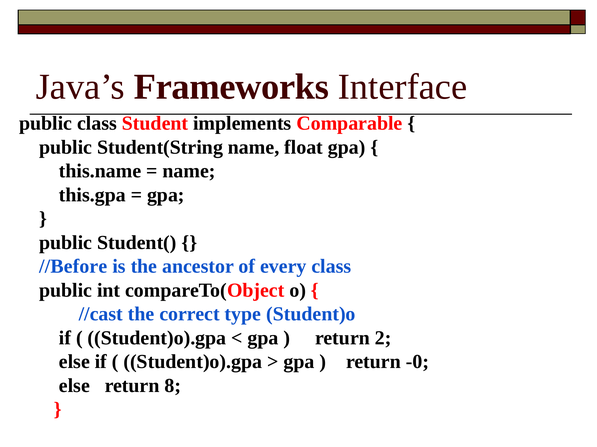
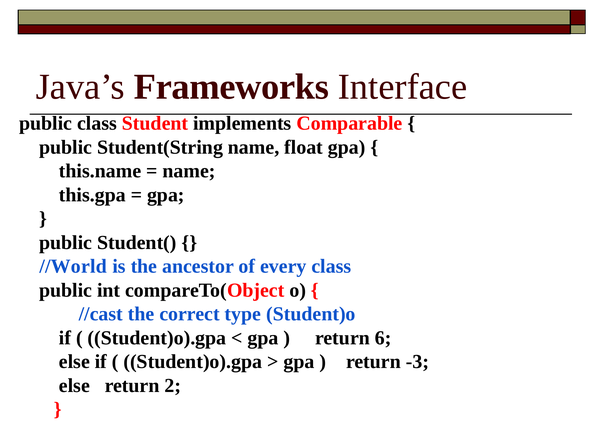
//Before: //Before -> //World
2: 2 -> 6
-0: -0 -> -3
8: 8 -> 2
